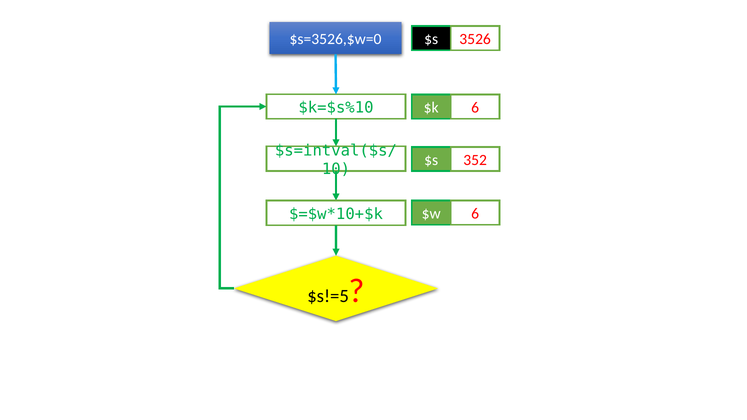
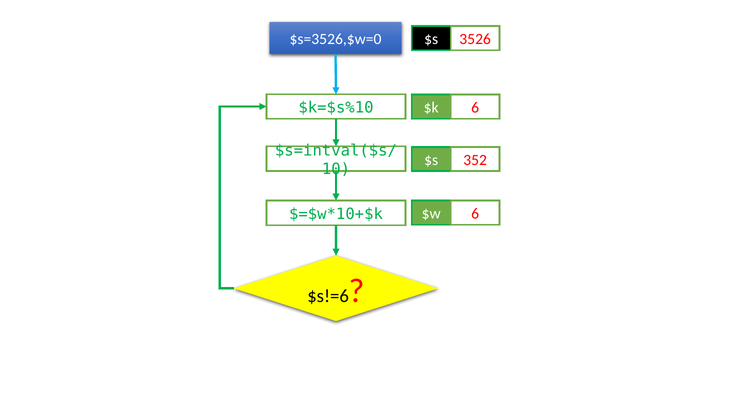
$s!=5: $s!=5 -> $s!=6
